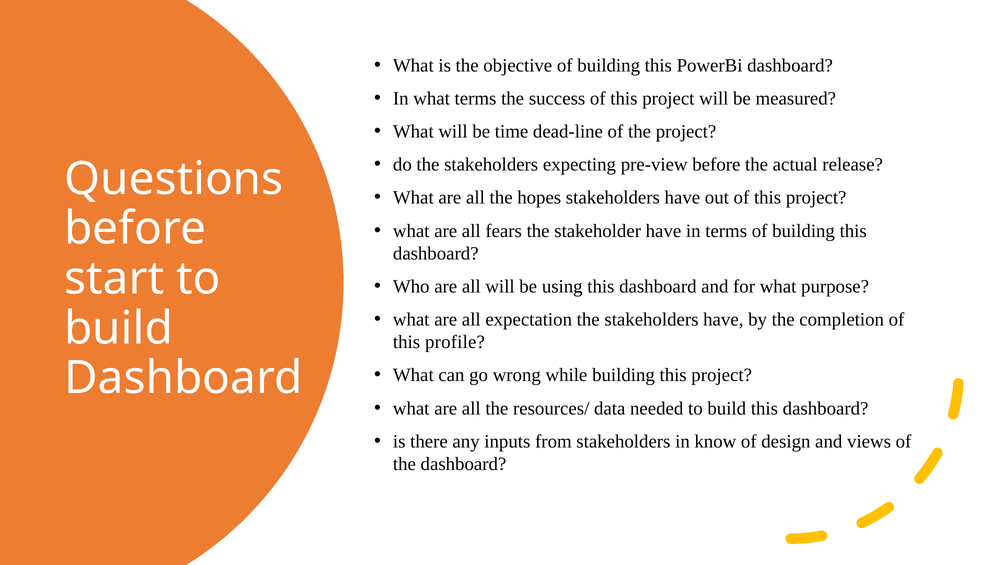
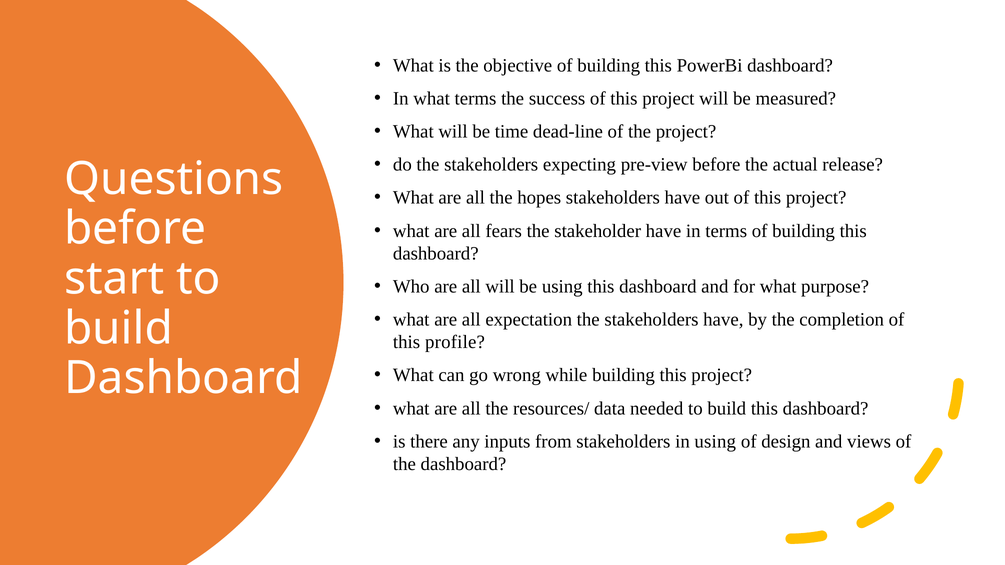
in know: know -> using
